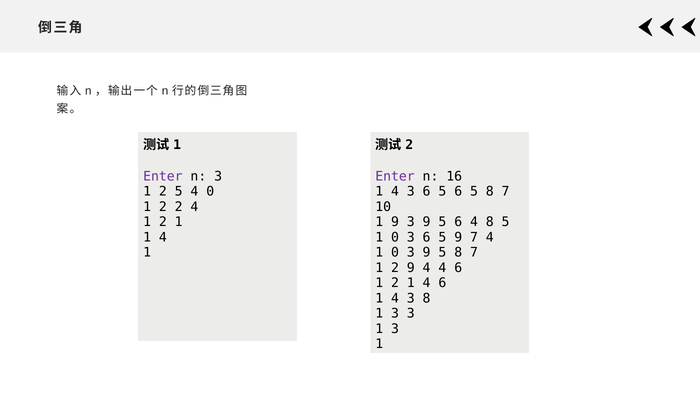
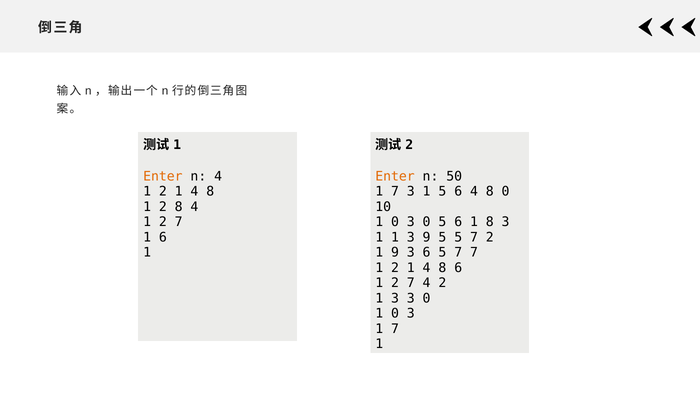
Enter at (163, 176) colour: purple -> orange
n 3: 3 -> 4
Enter at (395, 176) colour: purple -> orange
16: 16 -> 50
5 at (179, 191): 5 -> 1
0 at (210, 191): 0 -> 8
4 at (395, 191): 4 -> 7
6 at (427, 191): 6 -> 1
5 6 5: 5 -> 4
7 at (506, 191): 7 -> 0
2 2: 2 -> 8
1 at (179, 222): 1 -> 7
9 at (395, 222): 9 -> 0
9 at (427, 222): 9 -> 0
5 6 4: 4 -> 1
8 5: 5 -> 3
4 at (163, 237): 4 -> 6
0 at (395, 237): 0 -> 1
6 at (427, 237): 6 -> 9
5 9: 9 -> 5
7 4: 4 -> 2
0 at (395, 252): 0 -> 9
9 at (427, 252): 9 -> 6
8 at (458, 252): 8 -> 7
9 at (411, 268): 9 -> 1
4 at (442, 268): 4 -> 8
1 at (411, 283): 1 -> 7
6 at (442, 283): 6 -> 2
4 at (395, 298): 4 -> 3
8 at (427, 298): 8 -> 0
3 at (395, 313): 3 -> 0
3 at (395, 329): 3 -> 7
